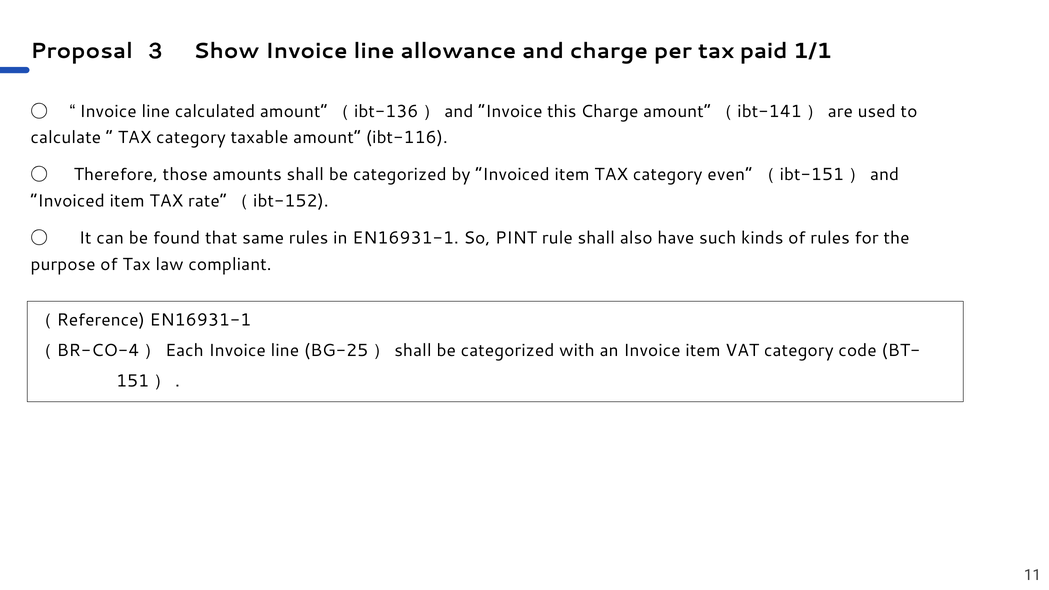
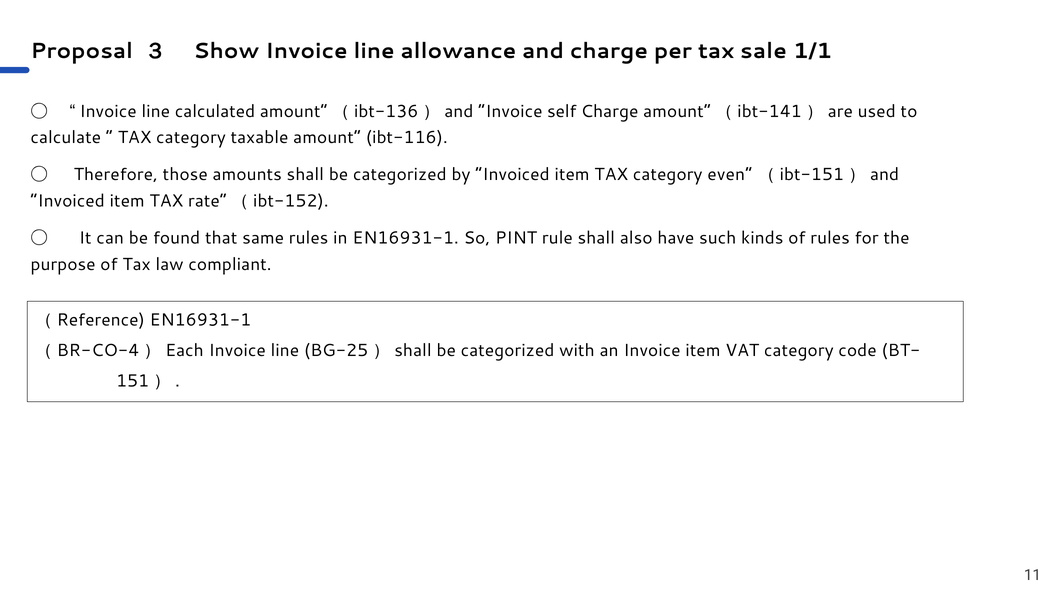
paid: paid -> sale
this: this -> self
